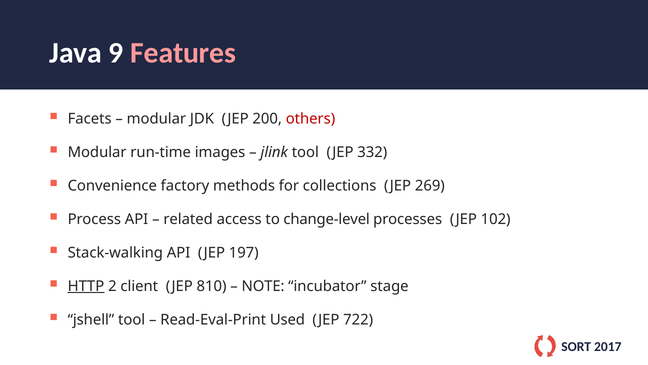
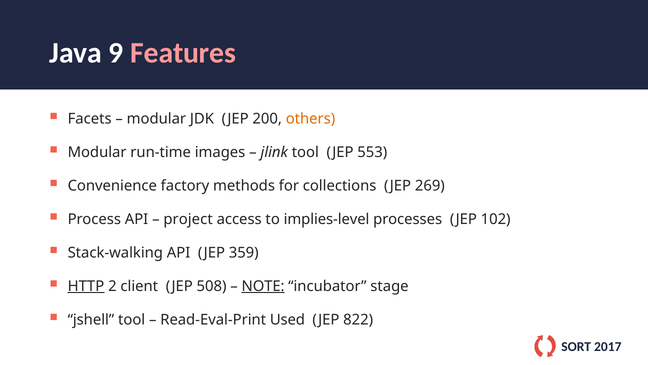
others colour: red -> orange
332: 332 -> 553
related: related -> project
change-level: change-level -> implies-level
197: 197 -> 359
810: 810 -> 508
NOTE underline: none -> present
722: 722 -> 822
